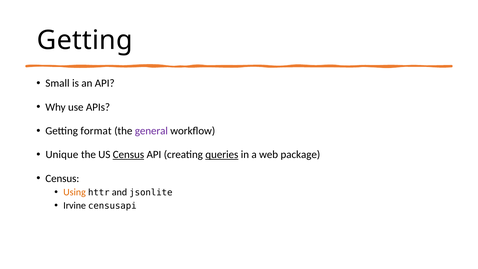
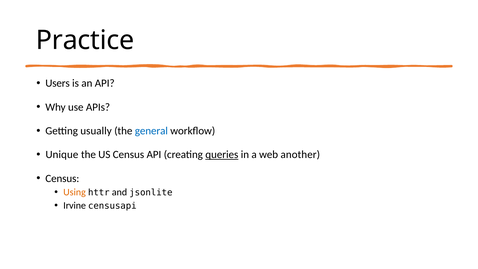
Getting at (85, 40): Getting -> Practice
Small: Small -> Users
format: format -> usually
general colour: purple -> blue
Census at (128, 155) underline: present -> none
package: package -> another
